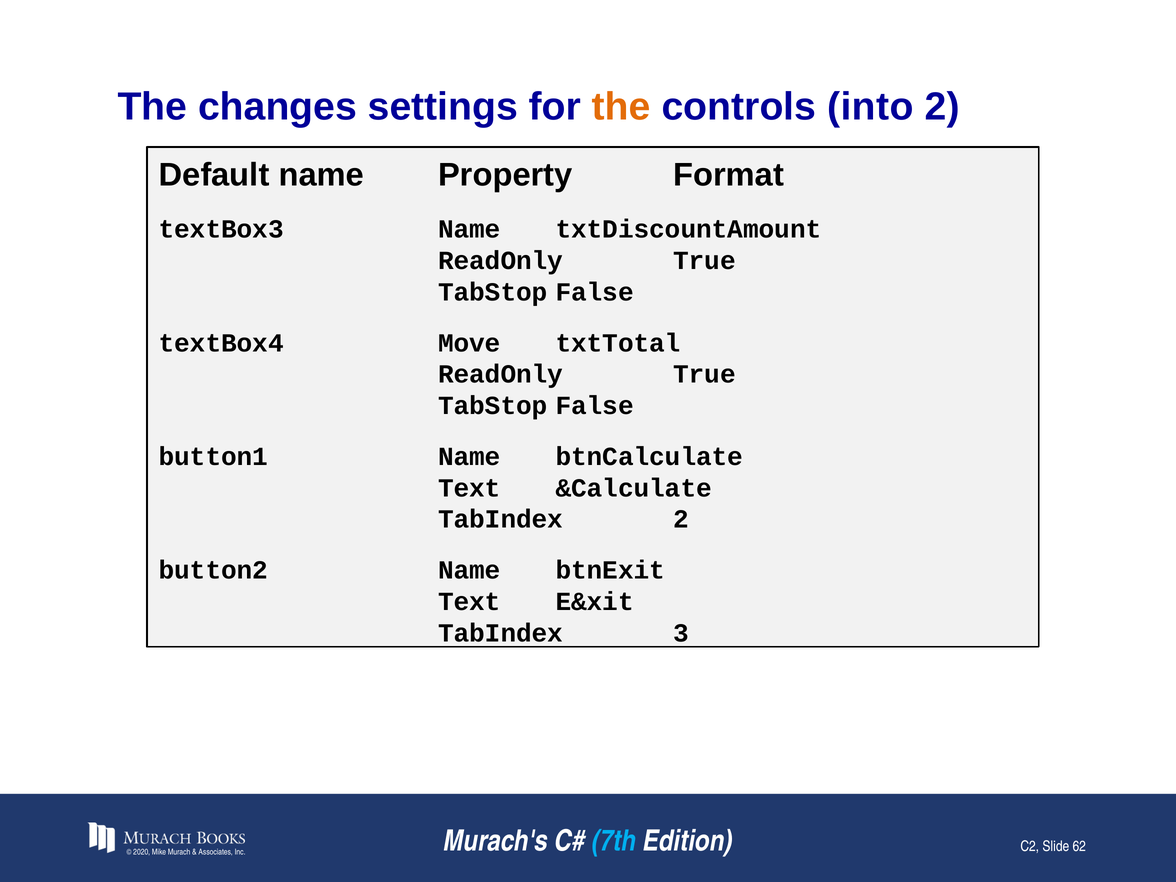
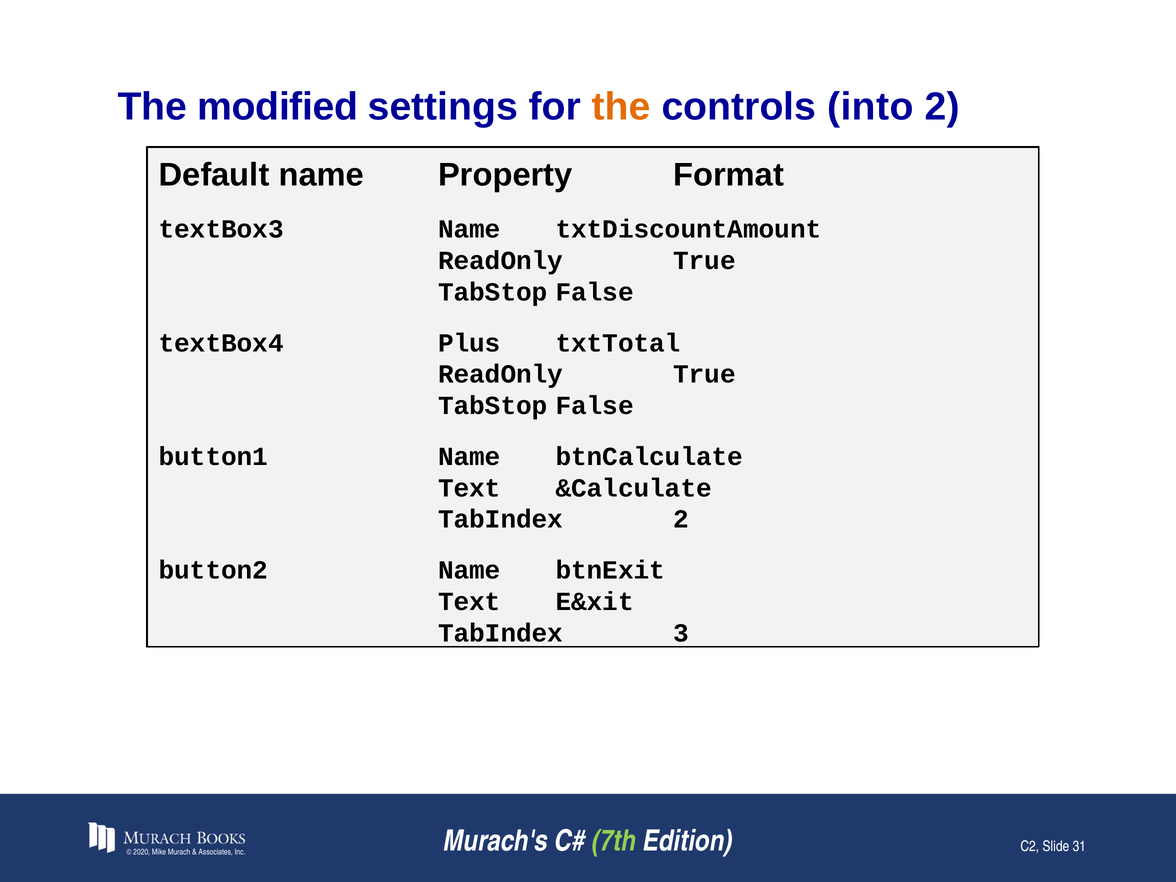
changes: changes -> modified
Move: Move -> Plus
7th colour: light blue -> light green
62: 62 -> 31
